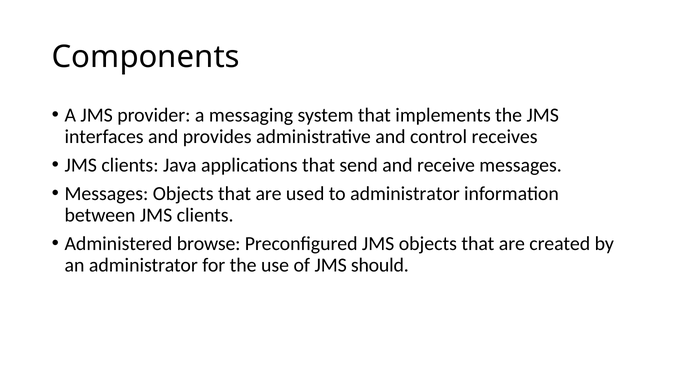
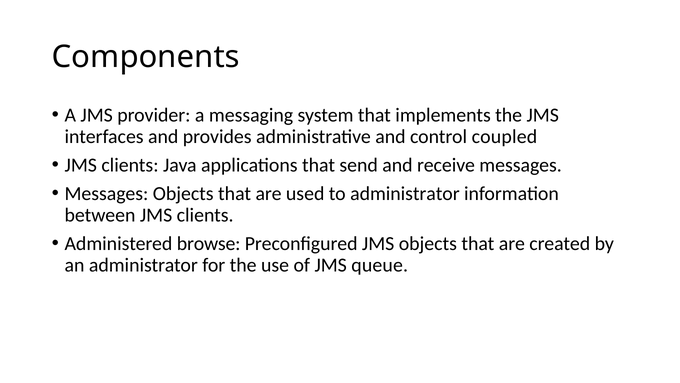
receives: receives -> coupled
should: should -> queue
